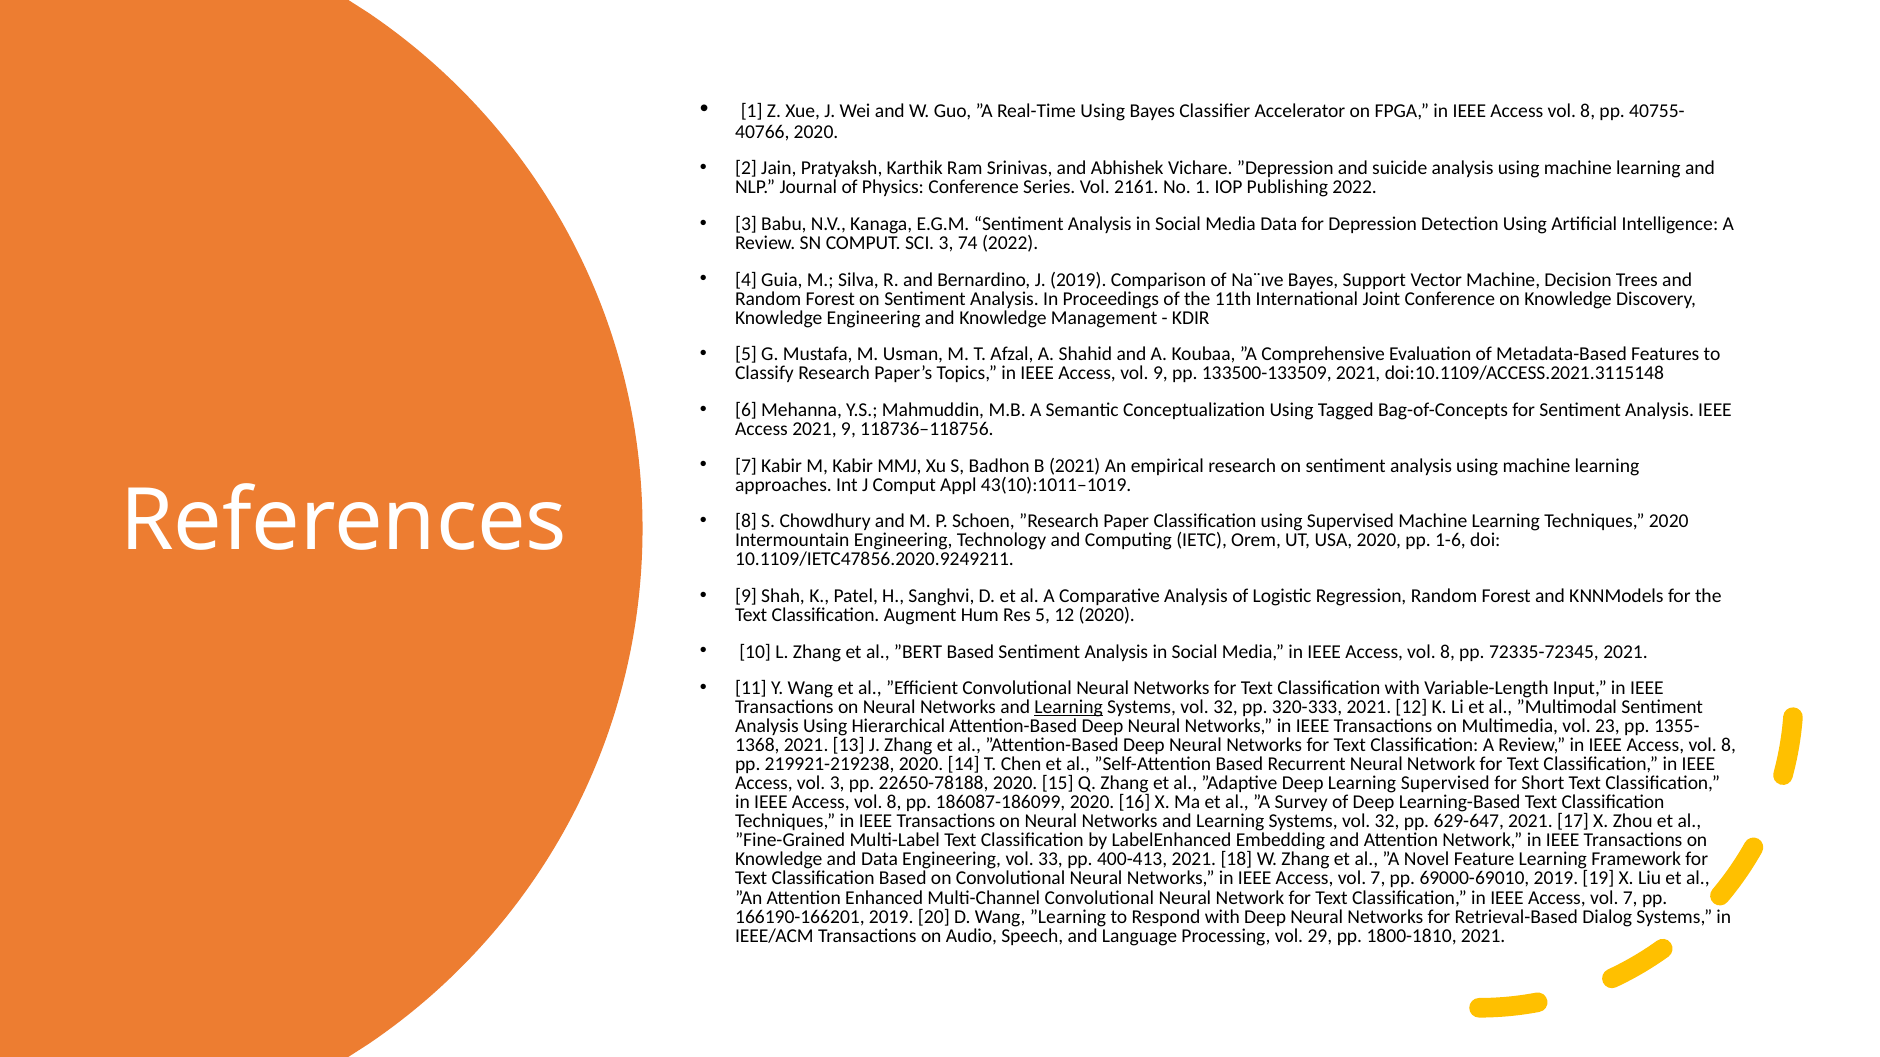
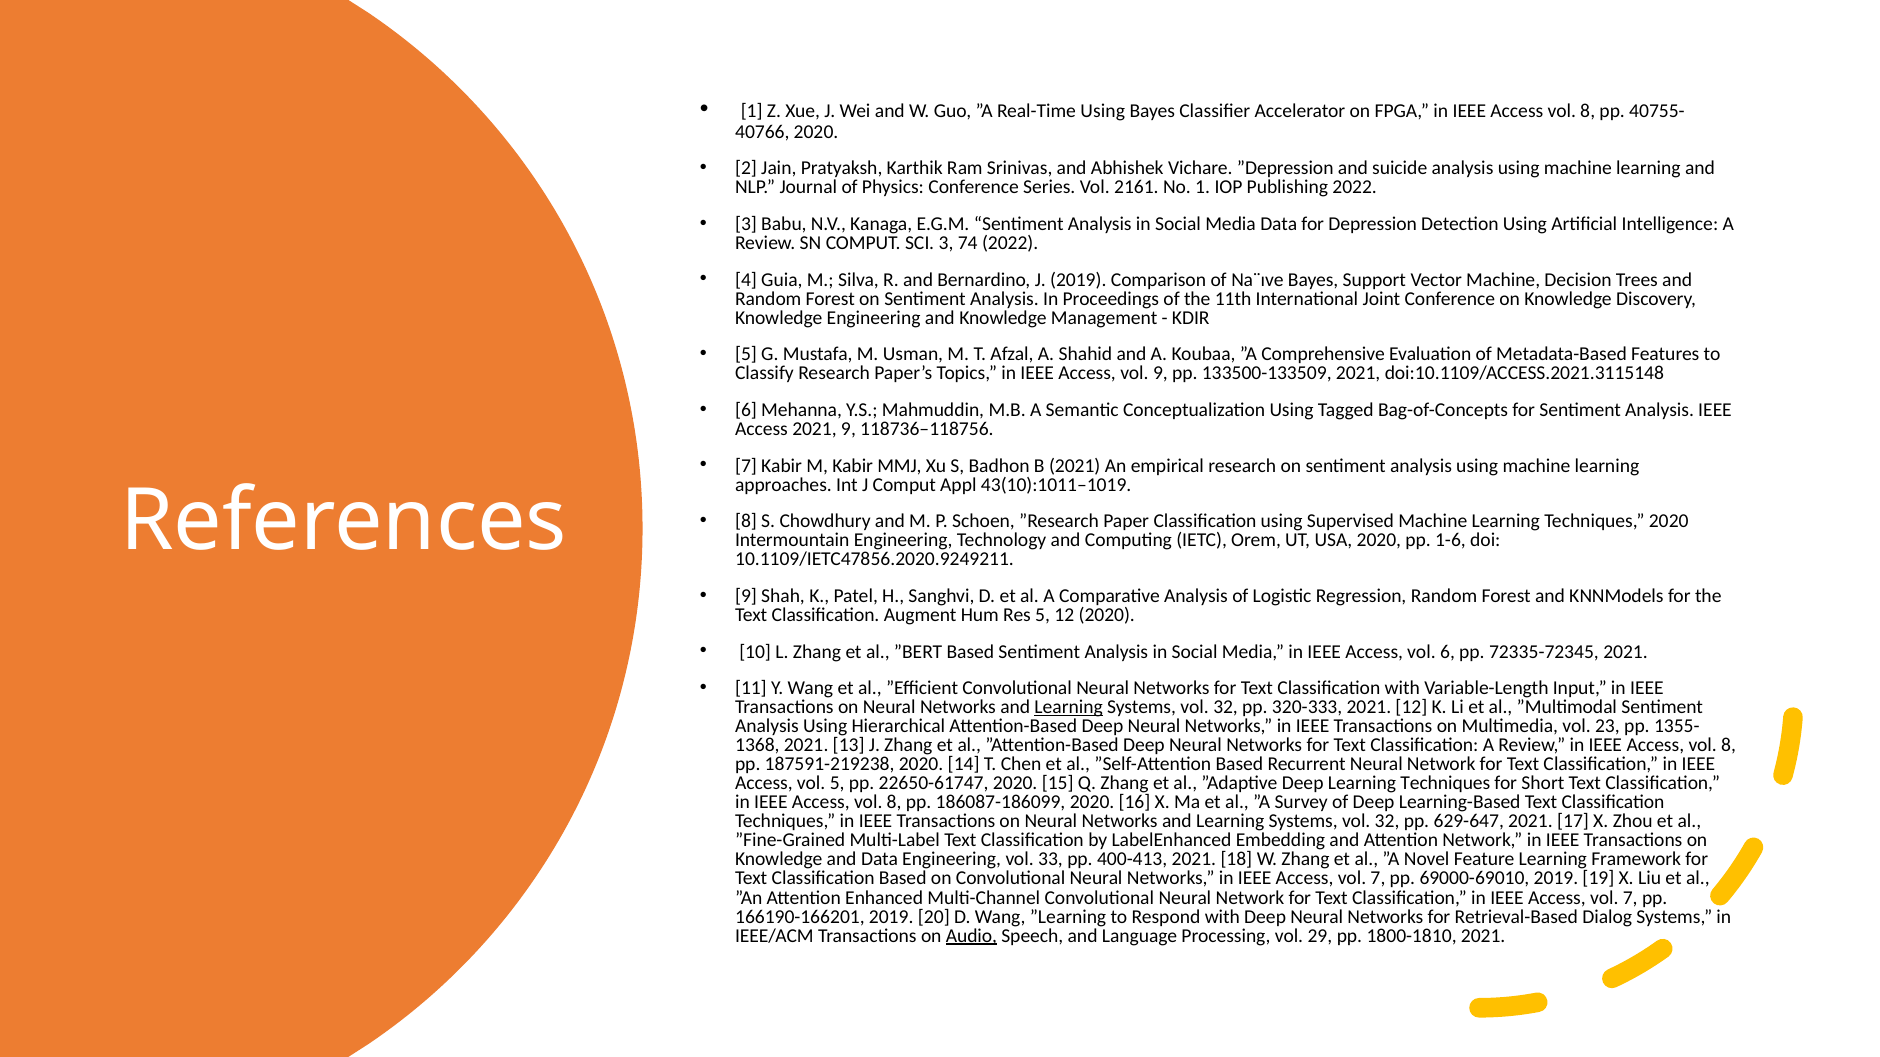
8 at (1448, 652): 8 -> 6
219921-219238: 219921-219238 -> 187591-219238
vol 3: 3 -> 5
22650-78188: 22650-78188 -> 22650-61747
Deep Learning Supervised: Supervised -> Techniques
Audio underline: none -> present
